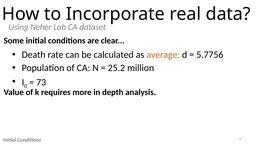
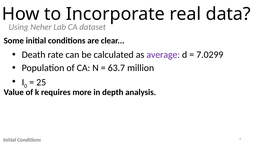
average colour: orange -> purple
5.7756: 5.7756 -> 7.0299
25.2: 25.2 -> 63.7
73: 73 -> 25
